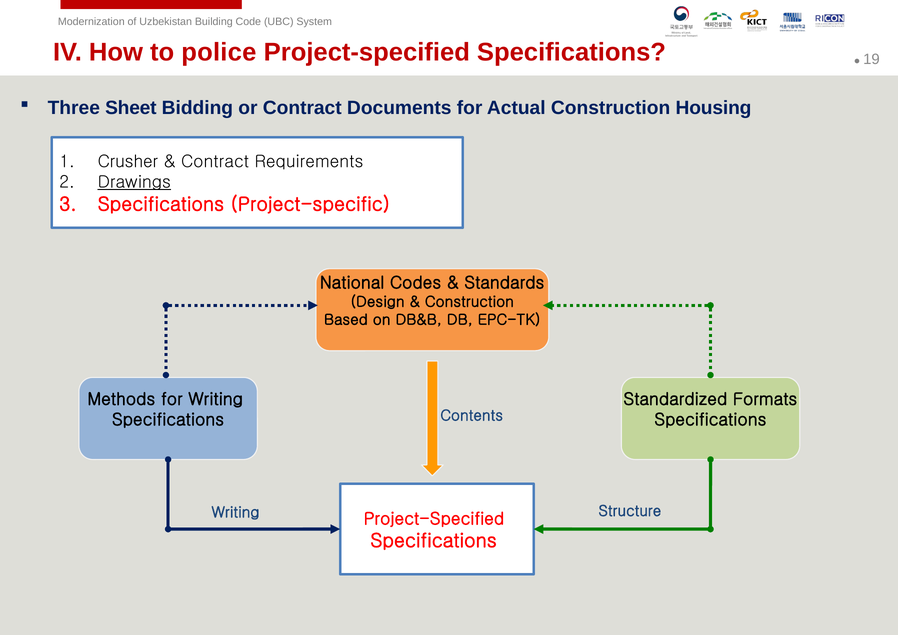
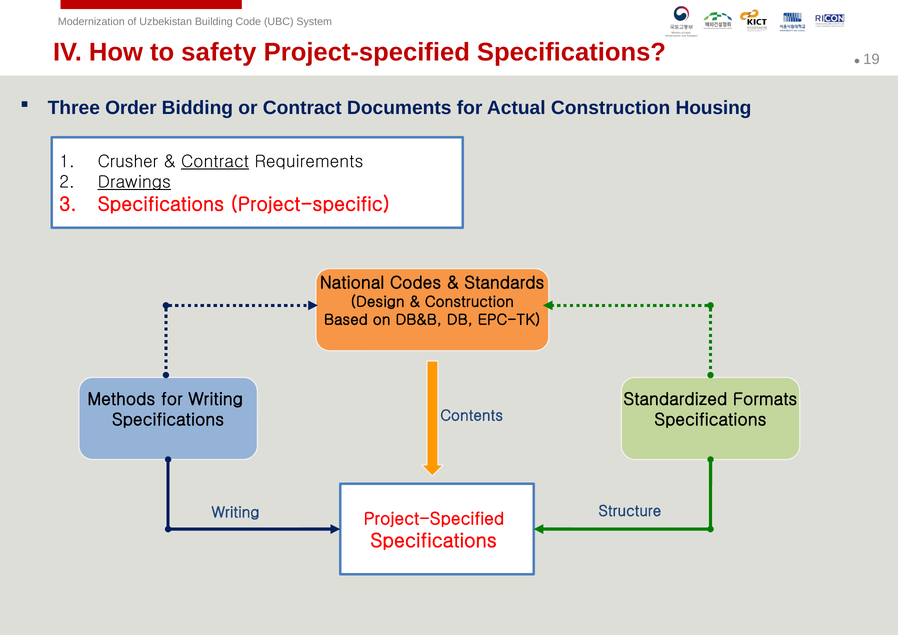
police: police -> safety
Sheet: Sheet -> Order
Contract at (215, 162) underline: none -> present
